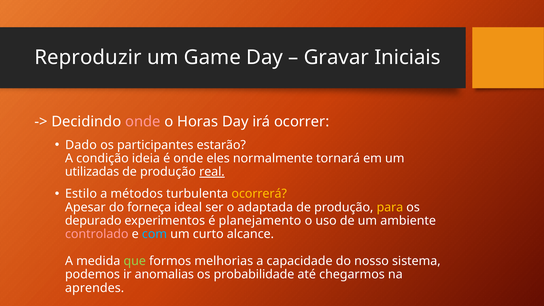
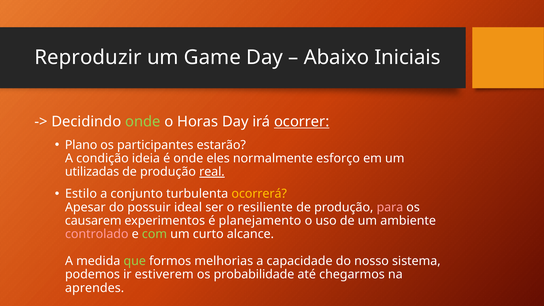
Gravar: Gravar -> Abaixo
onde at (143, 122) colour: pink -> light green
ocorrer underline: none -> present
Dado: Dado -> Plano
tornará: tornará -> esforço
métodos: métodos -> conjunto
forneça: forneça -> possuir
adaptada: adaptada -> resiliente
para colour: yellow -> pink
depurado: depurado -> causarem
com colour: light blue -> light green
anomalias: anomalias -> estiverem
